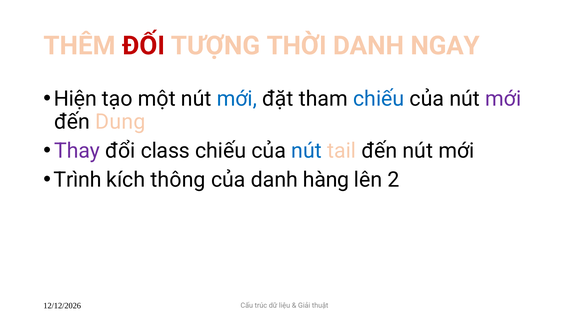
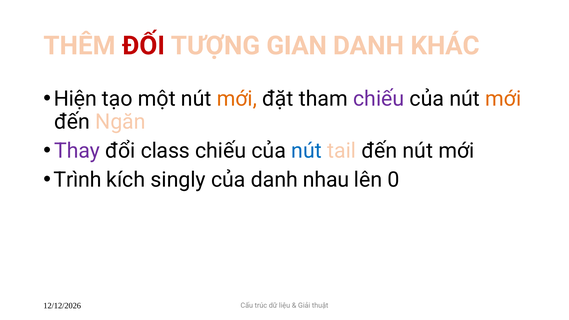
THỜI: THỜI -> GIAN
NGAY: NGAY -> KHÁC
mới at (237, 99) colour: blue -> orange
chiếu at (379, 99) colour: blue -> purple
mới at (503, 99) colour: purple -> orange
Dung: Dung -> Ngăn
thông: thông -> singly
hàng: hàng -> nhau
2: 2 -> 0
